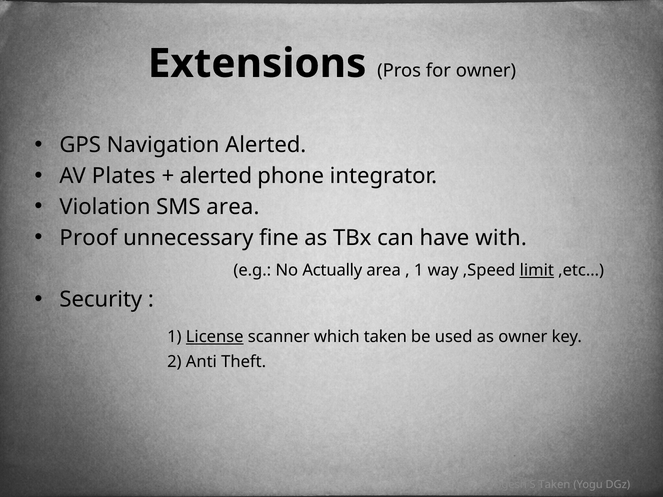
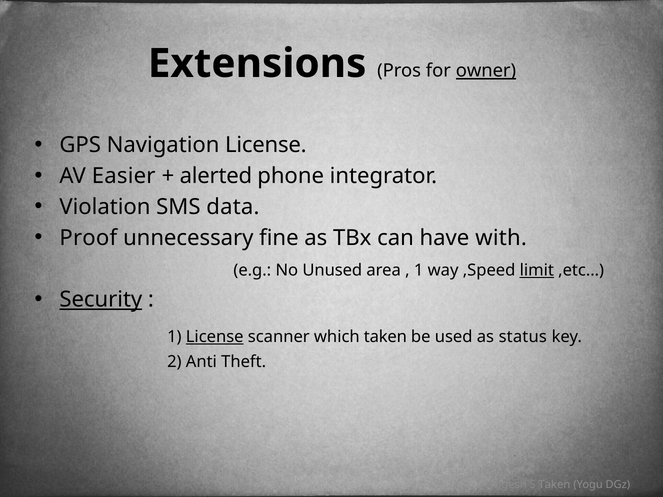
owner at (486, 71) underline: none -> present
Navigation Alerted: Alerted -> License
Plates: Plates -> Easier
SMS area: area -> data
Actually: Actually -> Unused
Security underline: none -> present
as owner: owner -> status
